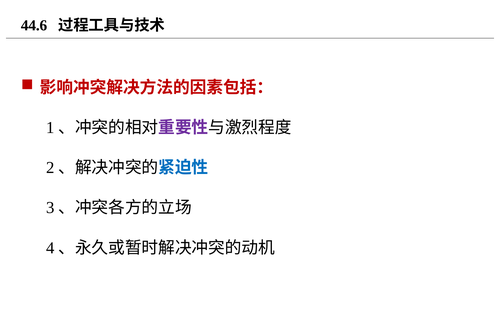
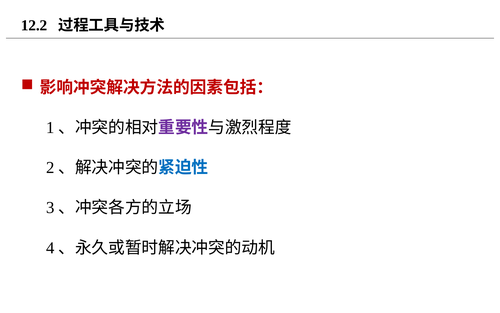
44.6: 44.6 -> 12.2
